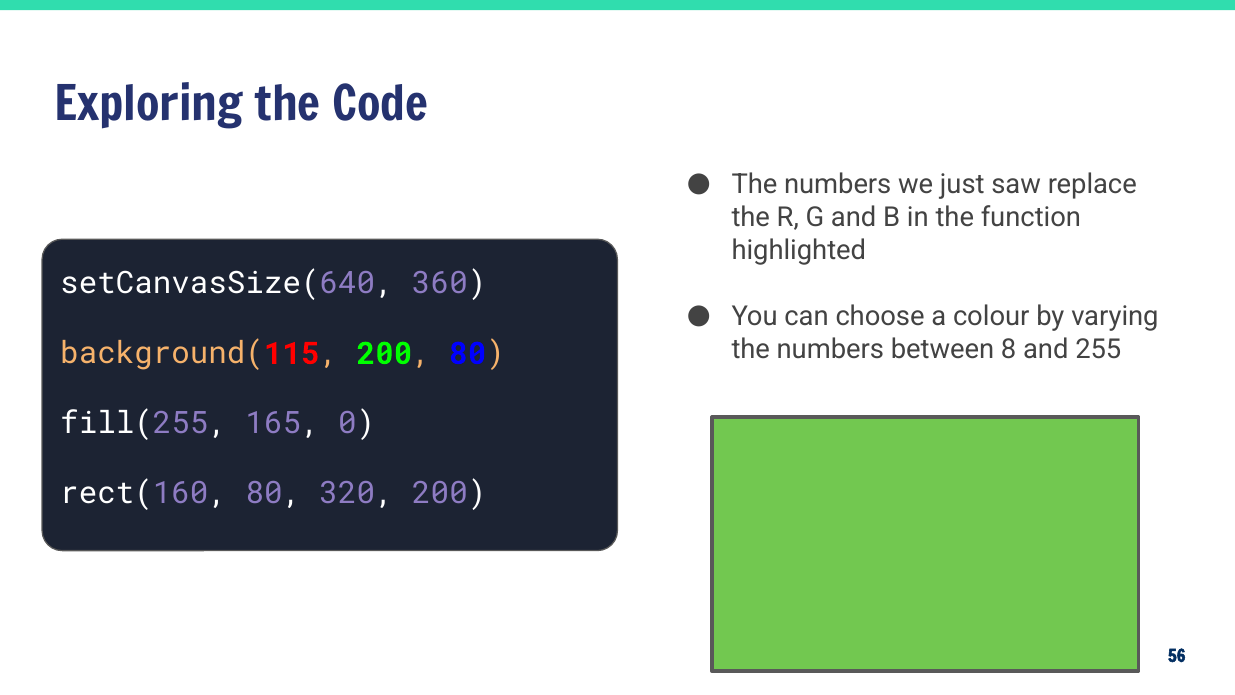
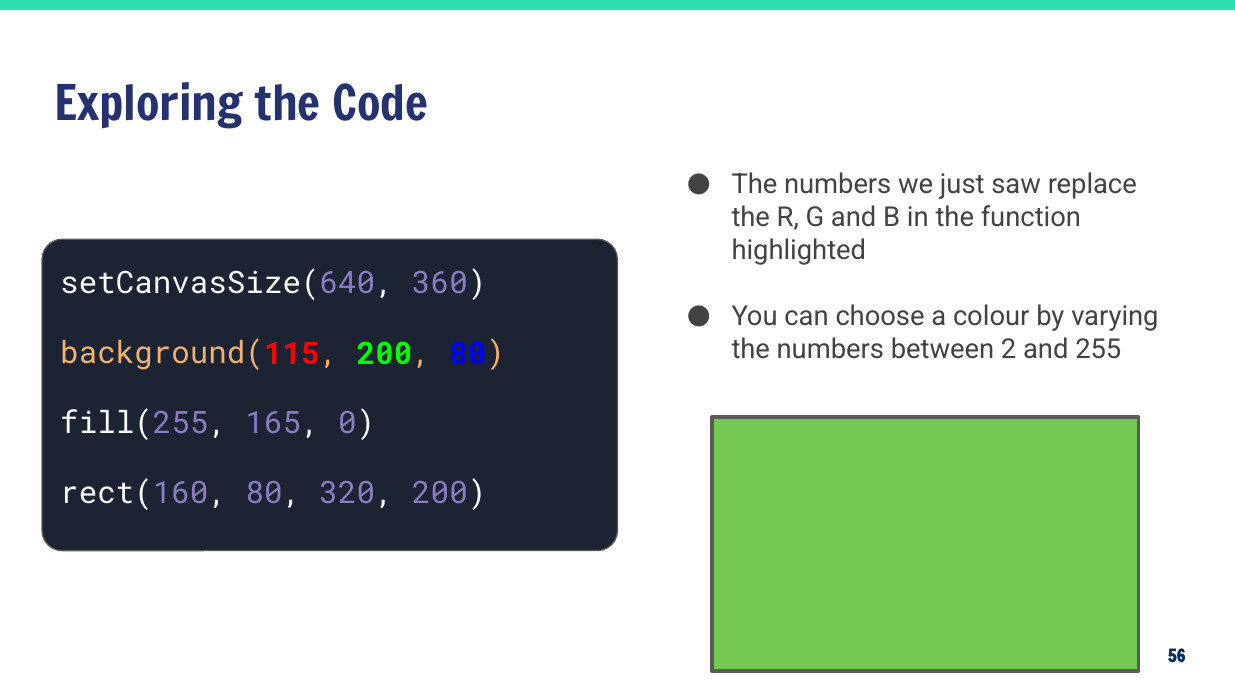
8: 8 -> 2
